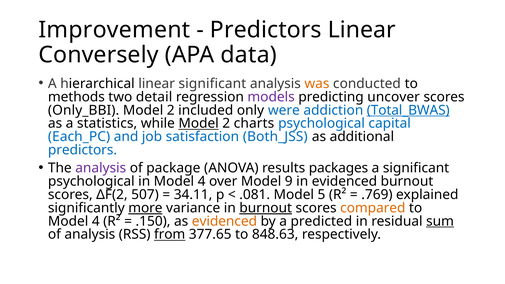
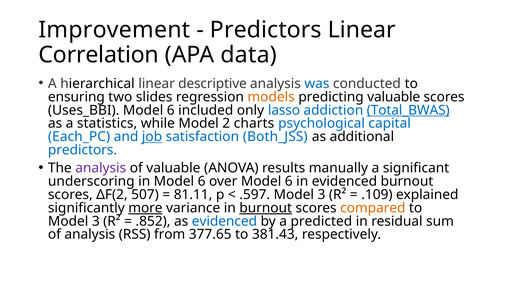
Conversely: Conversely -> Correlation
linear significant: significant -> descriptive
was colour: orange -> blue
methods: methods -> ensuring
detail: detail -> slides
models colour: purple -> orange
predicting uncover: uncover -> valuable
Only_BBI: Only_BBI -> Uses_BBI
2 at (171, 110): 2 -> 6
were: were -> lasso
Model at (199, 123) underline: present -> none
job underline: none -> present
of package: package -> valuable
packages: packages -> manually
psychological at (91, 181): psychological -> underscoring
in Model 4: 4 -> 6
over Model 9: 9 -> 6
34.11: 34.11 -> 81.11
.081: .081 -> .597
5 at (321, 195): 5 -> 3
.769: .769 -> .109
4 at (96, 221): 4 -> 3
.150: .150 -> .852
evidenced at (224, 221) colour: orange -> blue
sum underline: present -> none
from underline: present -> none
848.63: 848.63 -> 381.43
